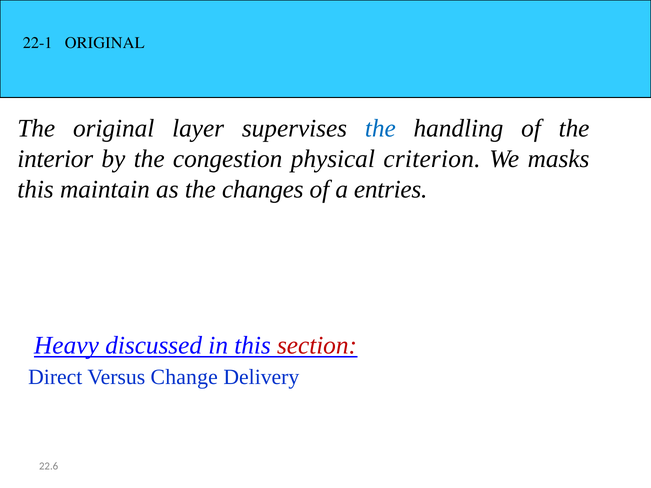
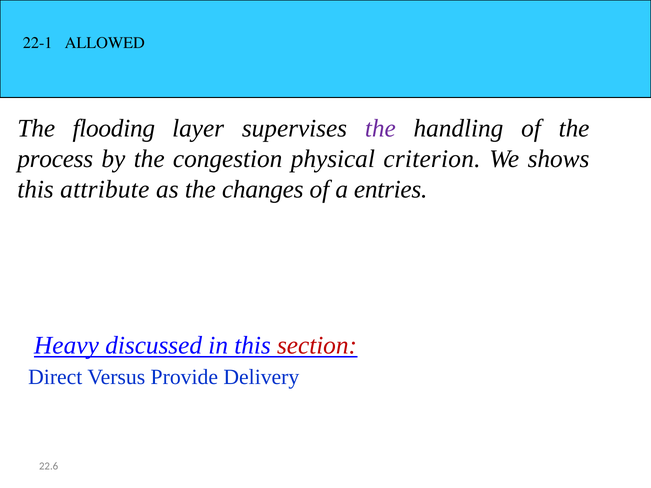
22-1 ORIGINAL: ORIGINAL -> ALLOWED
The original: original -> flooding
the at (380, 129) colour: blue -> purple
interior: interior -> process
masks: masks -> shows
maintain: maintain -> attribute
Change: Change -> Provide
